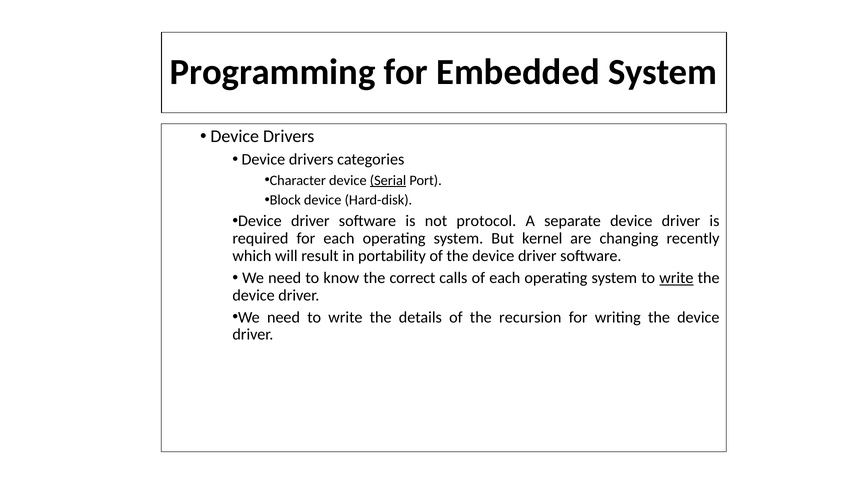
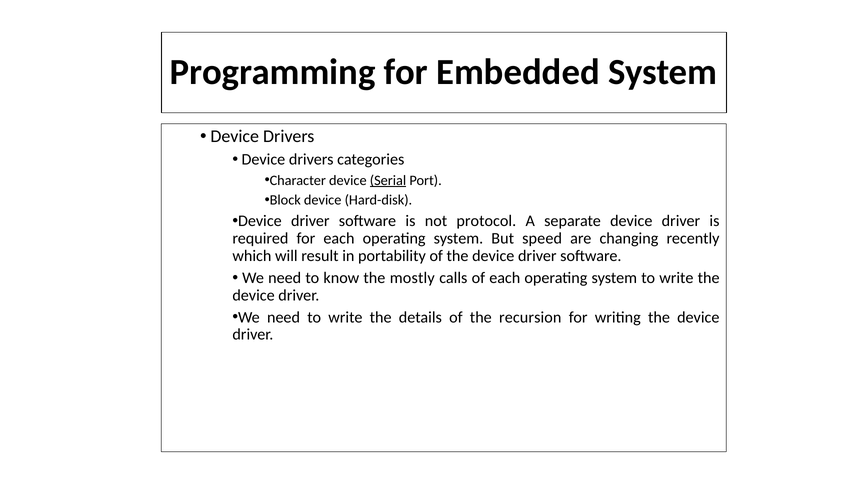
kernel: kernel -> speed
correct: correct -> mostly
write at (676, 278) underline: present -> none
